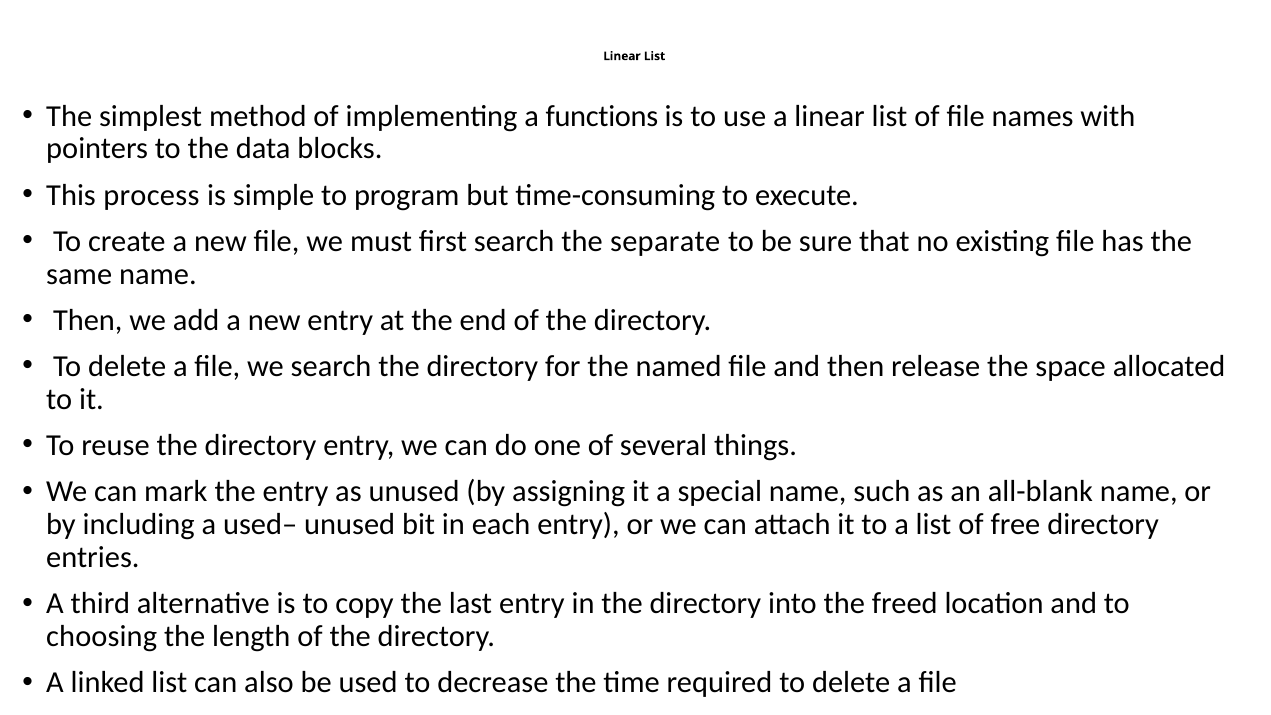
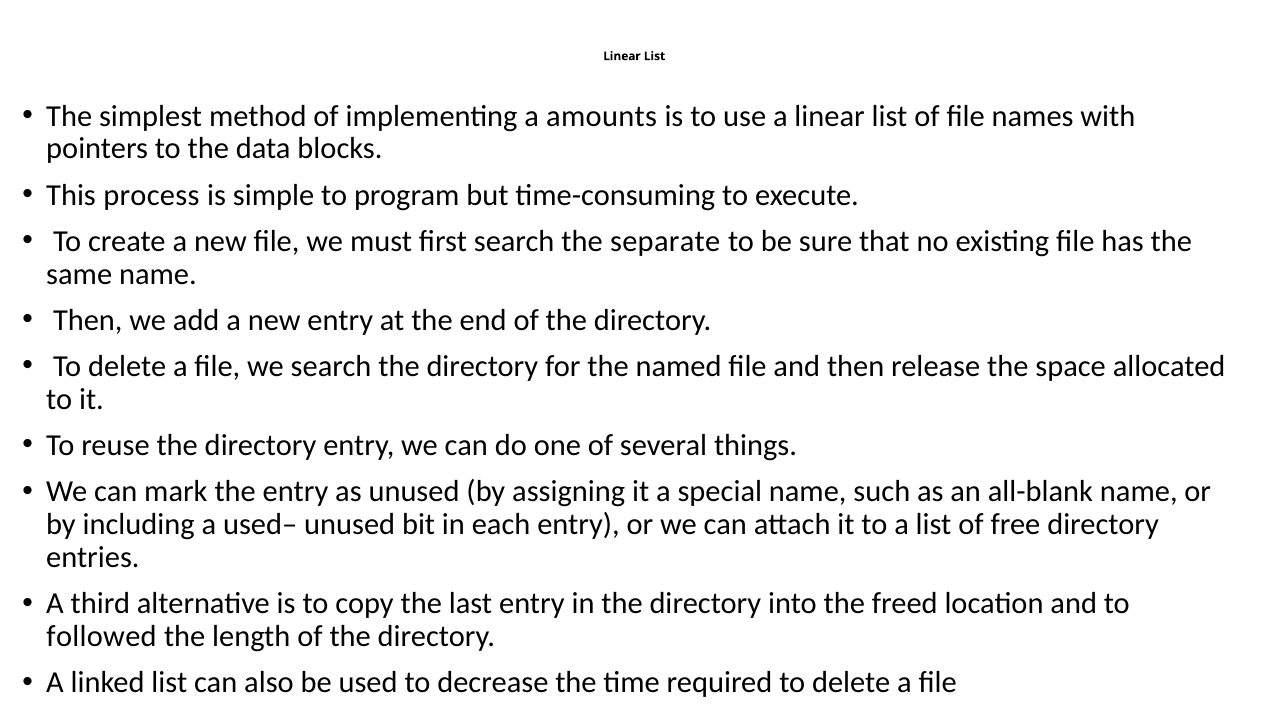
functions: functions -> amounts
choosing: choosing -> followed
